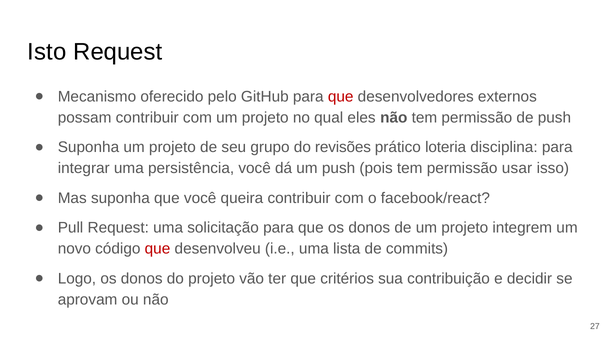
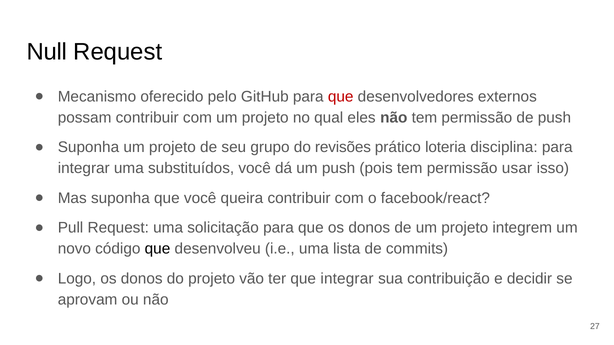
Isto: Isto -> Null
persistência: persistência -> substituídos
que at (157, 249) colour: red -> black
que critérios: critérios -> integrar
